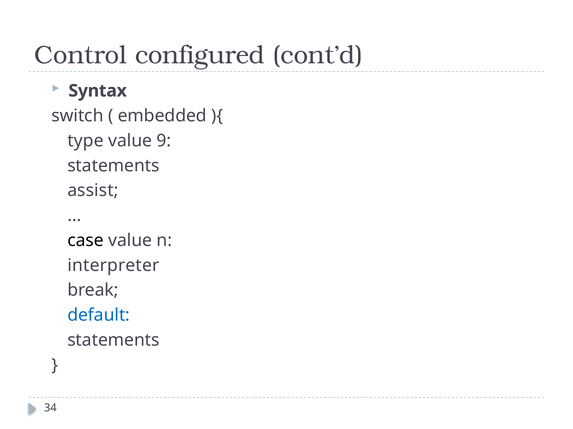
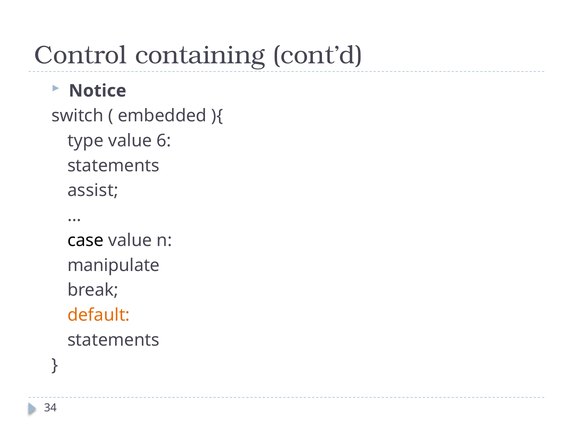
configured: configured -> containing
Syntax: Syntax -> Notice
9: 9 -> 6
interpreter: interpreter -> manipulate
default colour: blue -> orange
